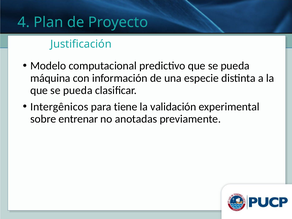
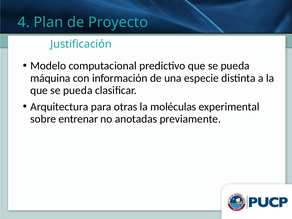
Intergênicos: Intergênicos -> Arquitectura
tiene: tiene -> otras
validación: validación -> moléculas
